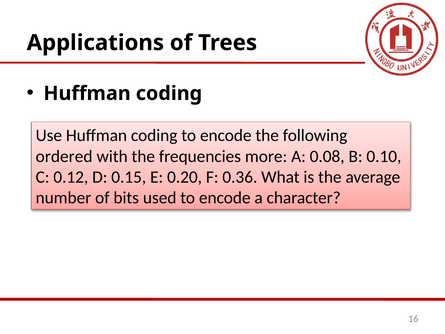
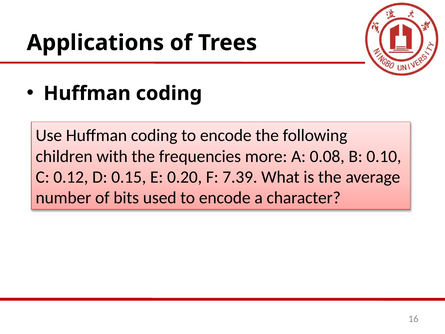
ordered: ordered -> children
0.36: 0.36 -> 7.39
